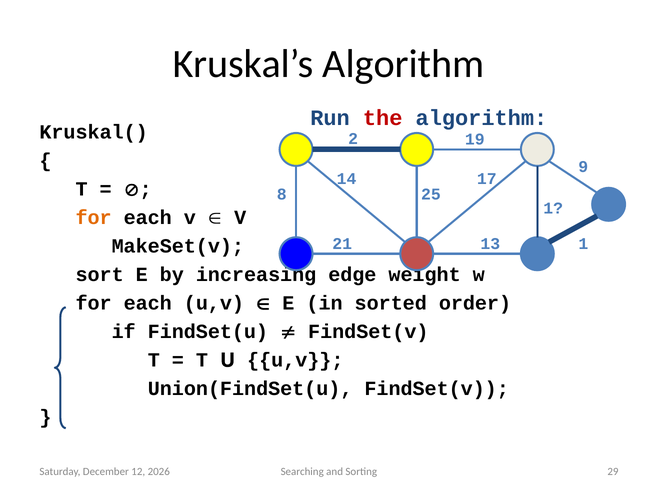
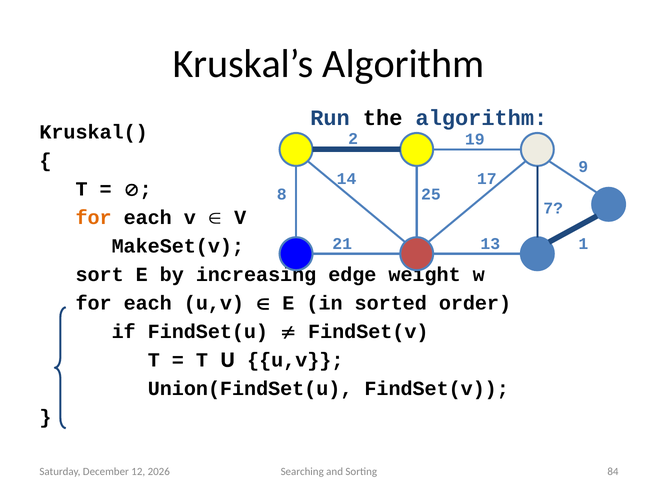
the colour: red -> black
1 at (553, 208): 1 -> 7
29: 29 -> 84
